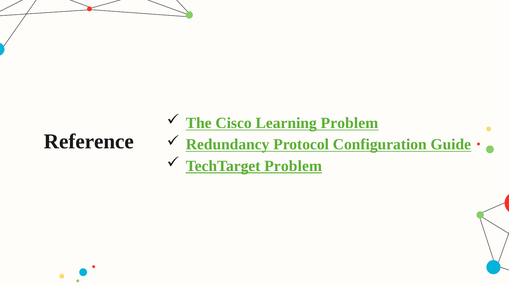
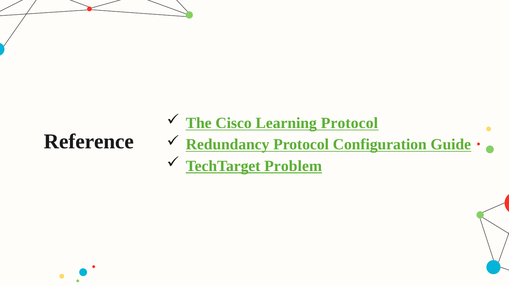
Learning Problem: Problem -> Protocol
